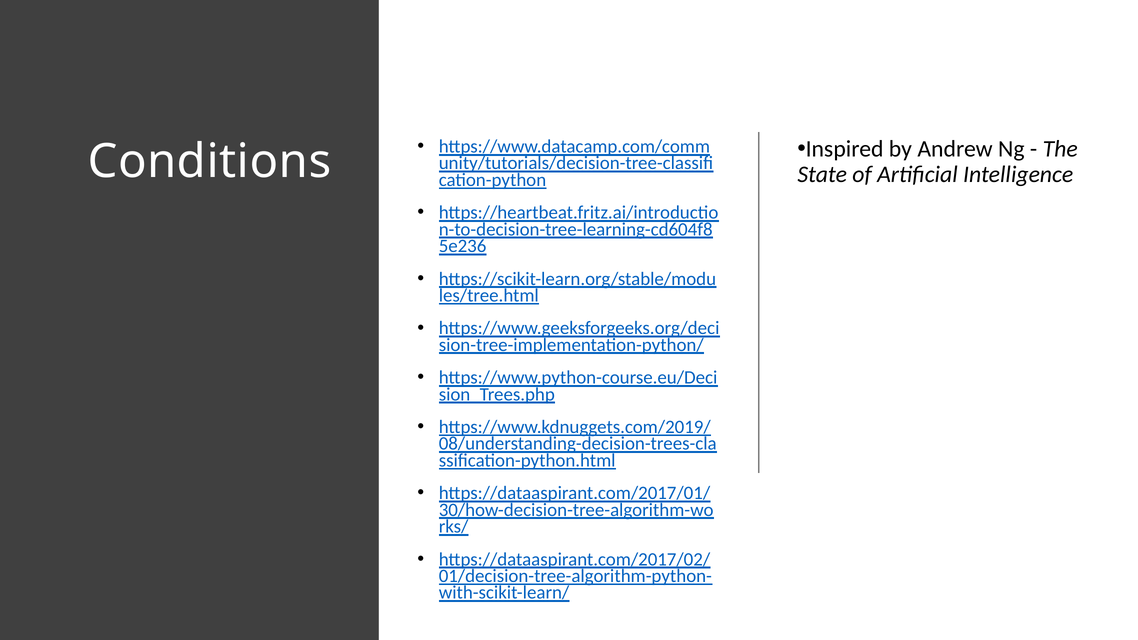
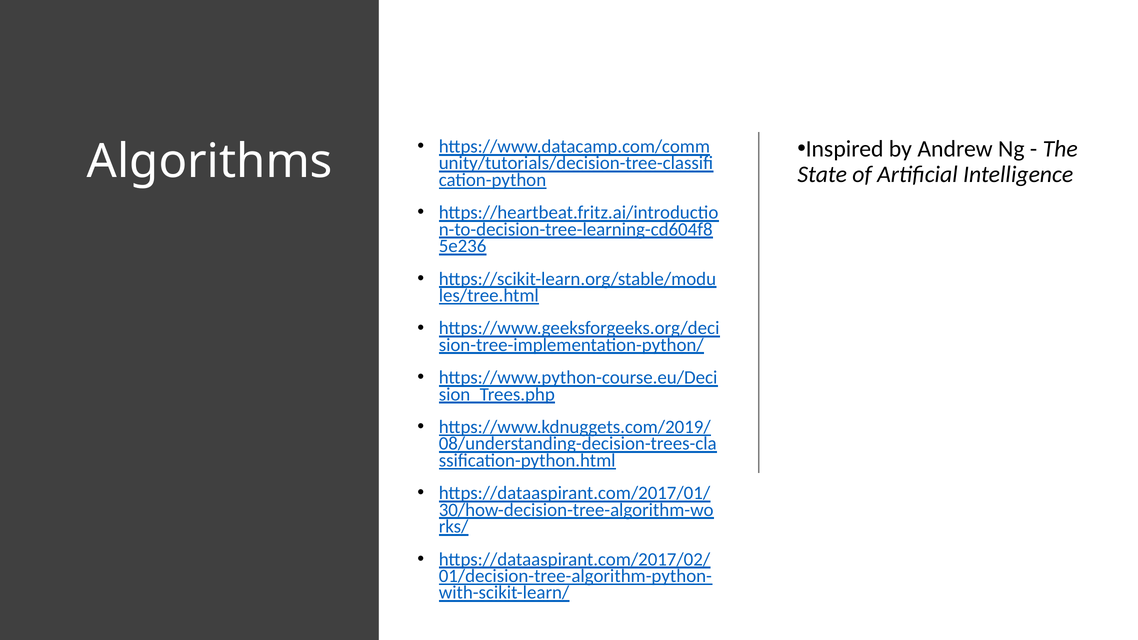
Conditions: Conditions -> Algorithms
